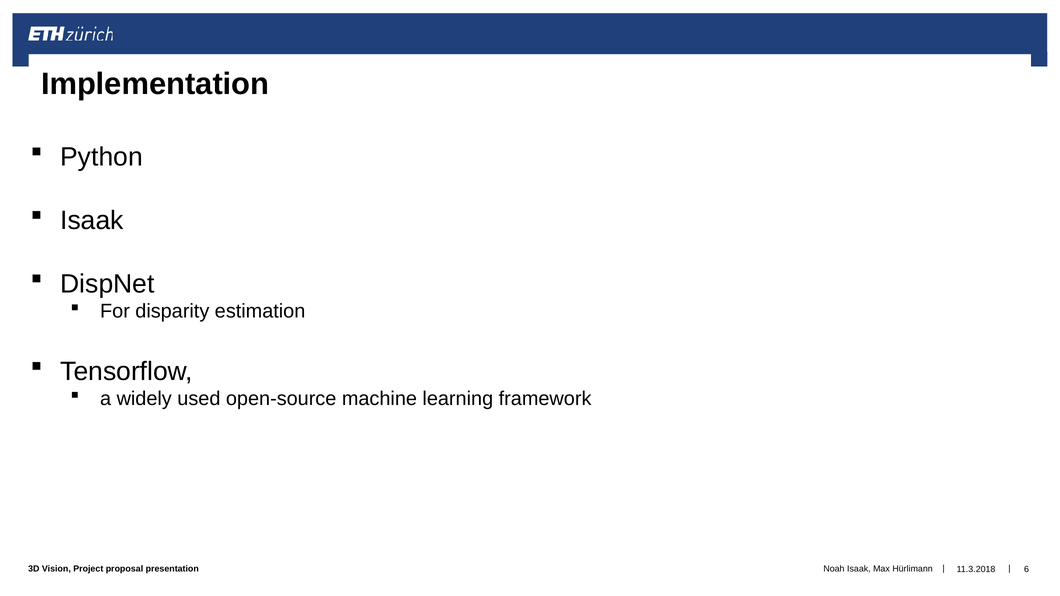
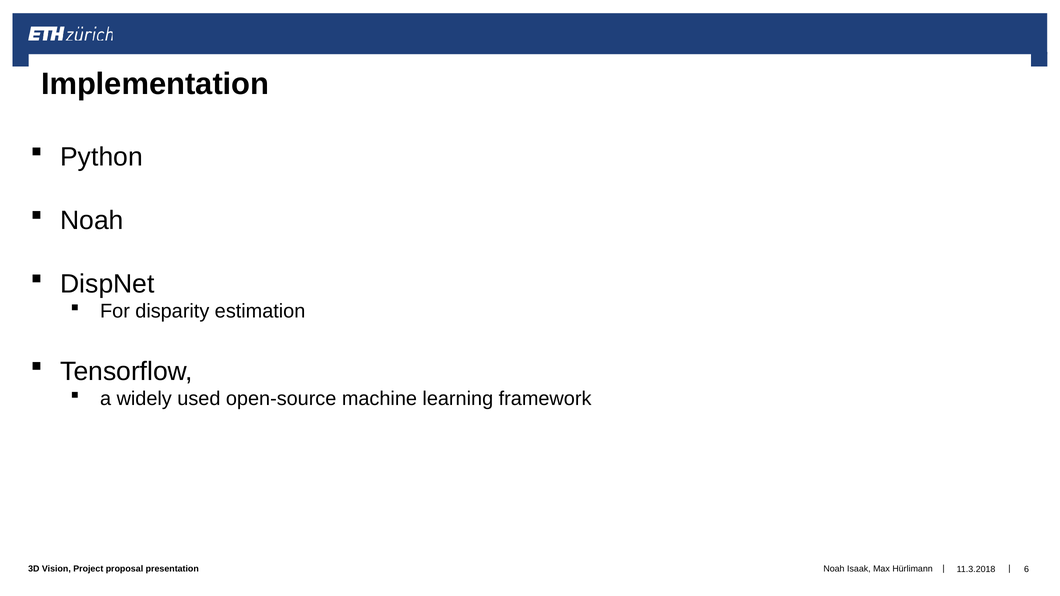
Isaak at (92, 221): Isaak -> Noah
